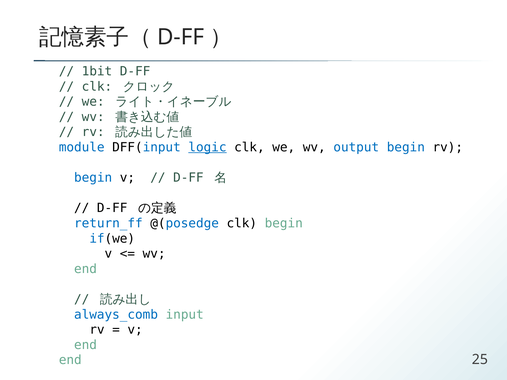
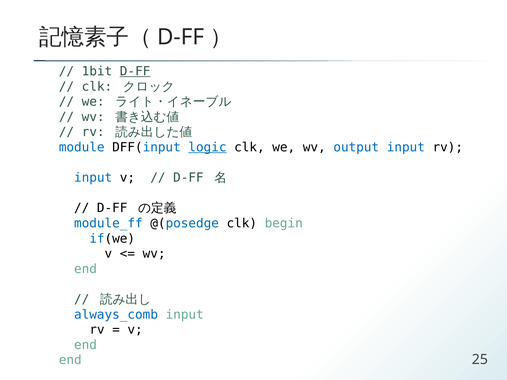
D-FF at (135, 71) underline: none -> present
output begin: begin -> input
begin at (93, 178): begin -> input
return_ff: return_ff -> module_ff
